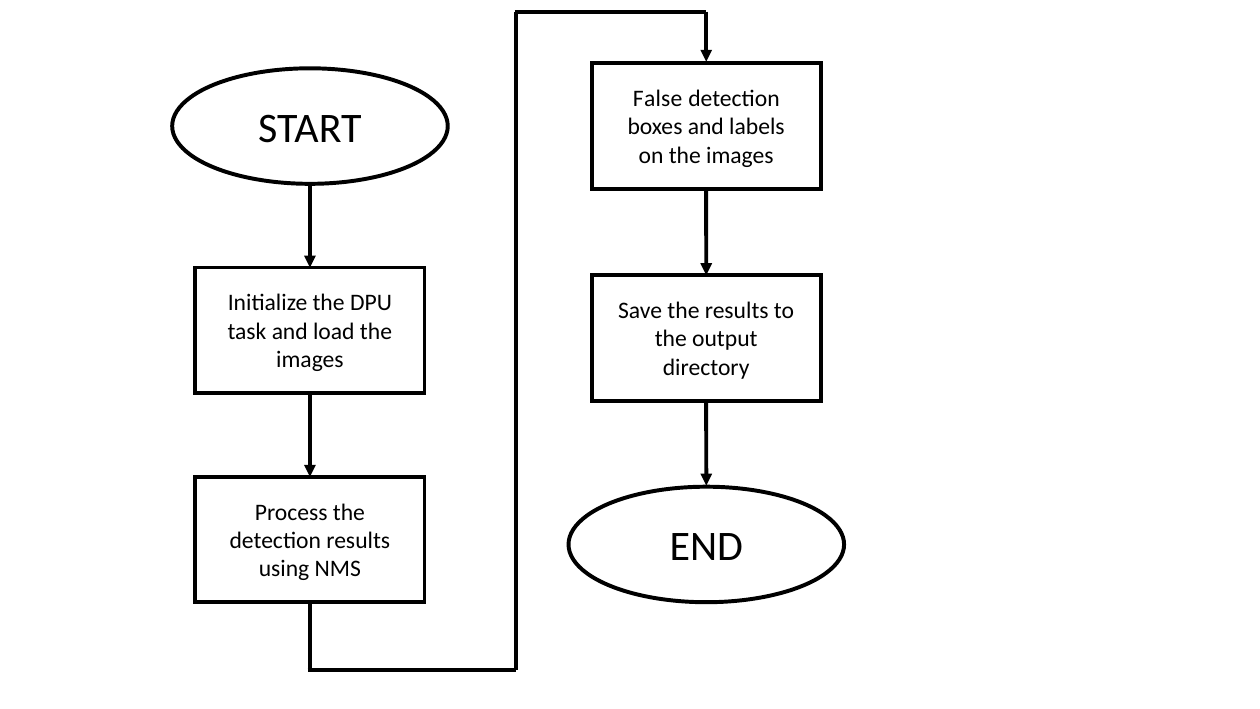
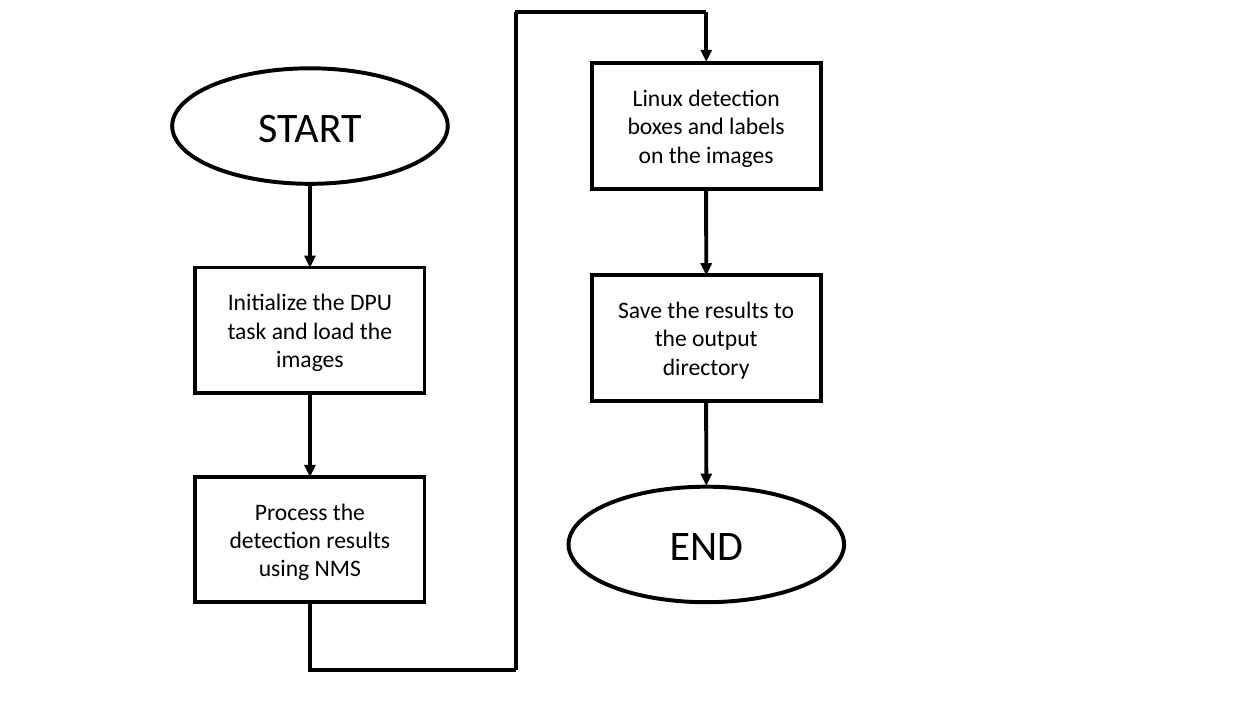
False: False -> Linux
